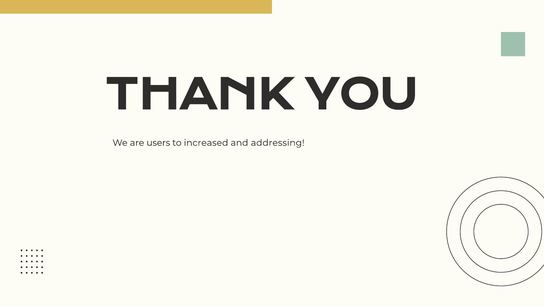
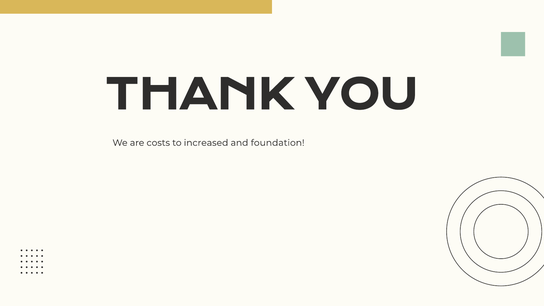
users: users -> costs
addressing: addressing -> foundation
